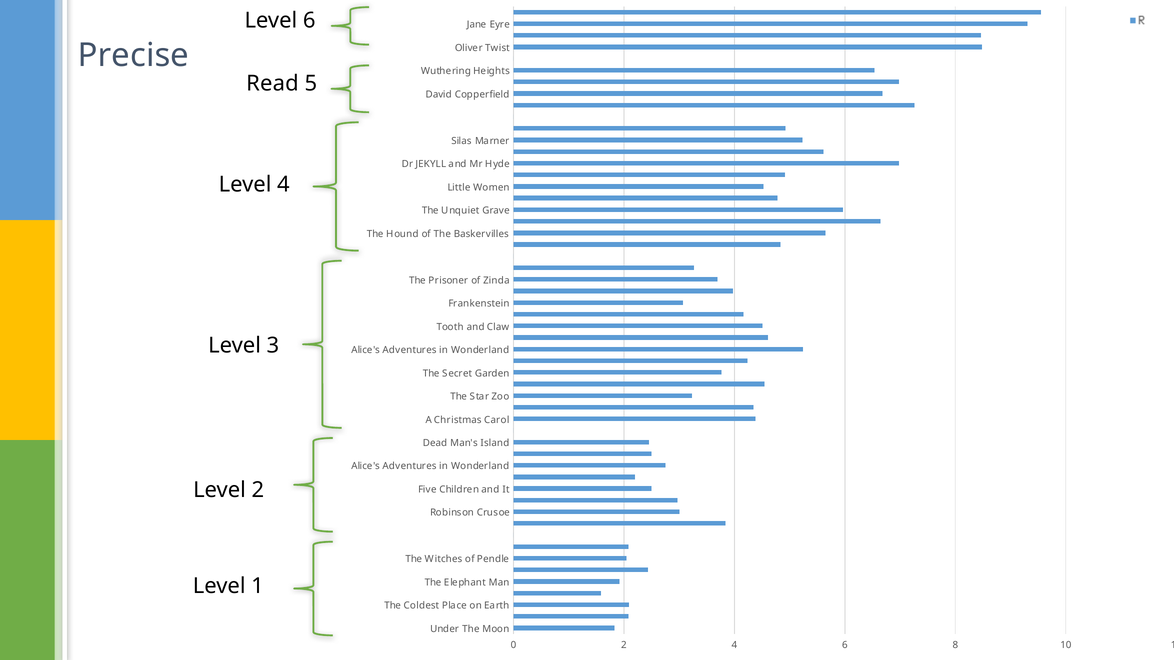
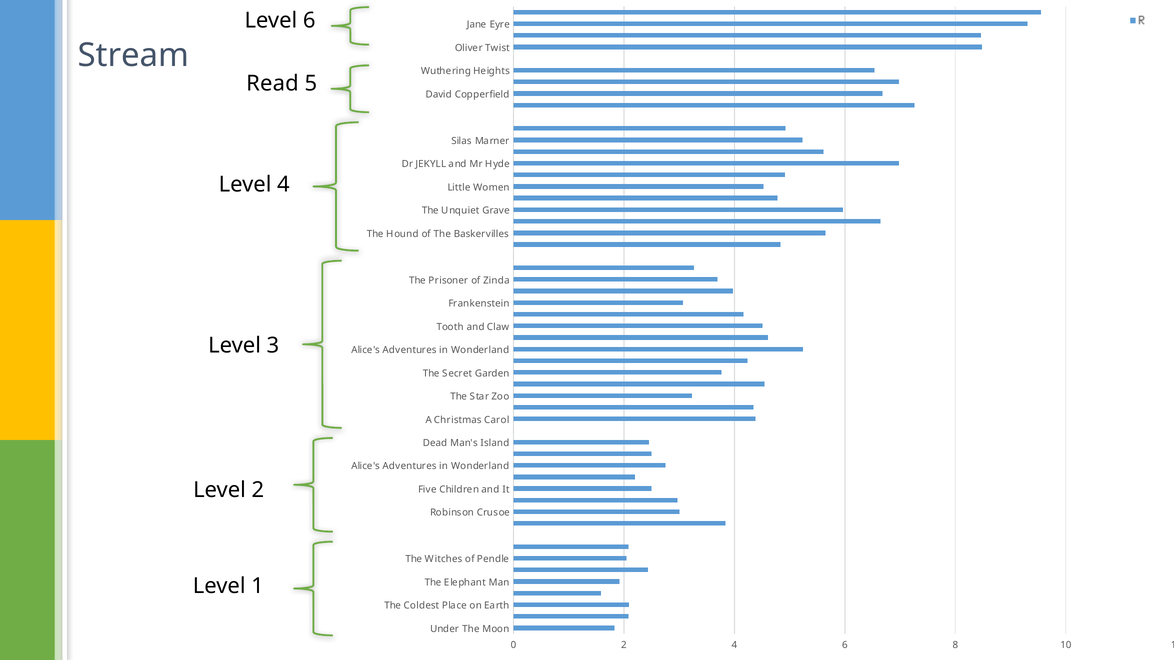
Precise: Precise -> Stream
